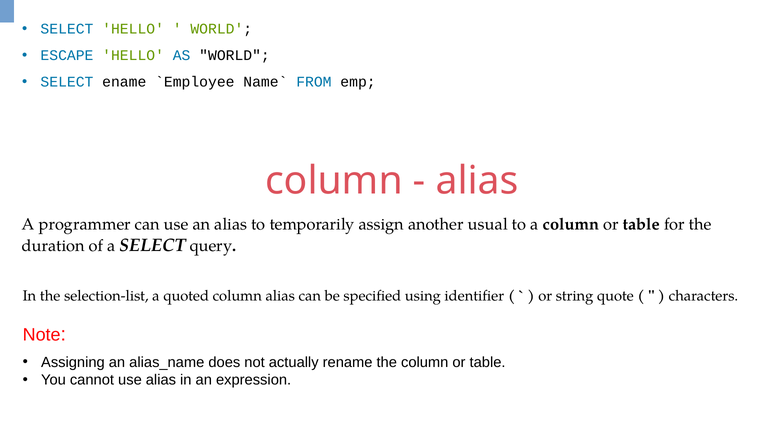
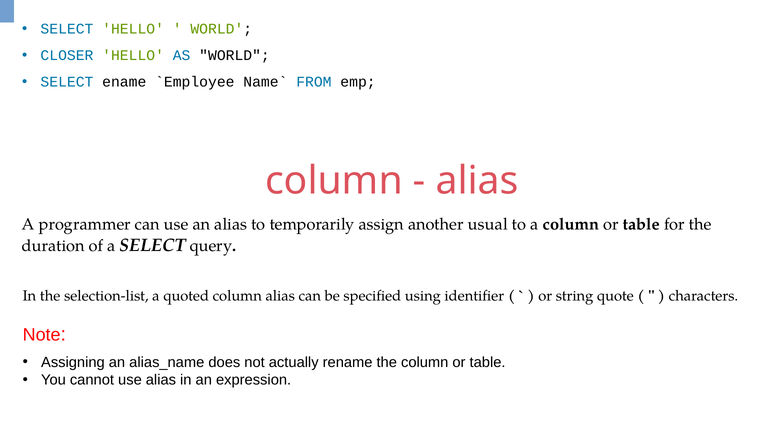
ESCAPE: ESCAPE -> CLOSER
